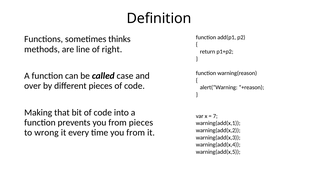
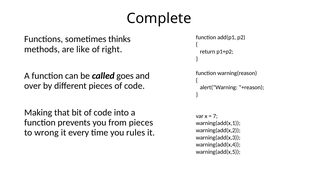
Definition: Definition -> Complete
line: line -> like
case: case -> goes
time you from: from -> rules
